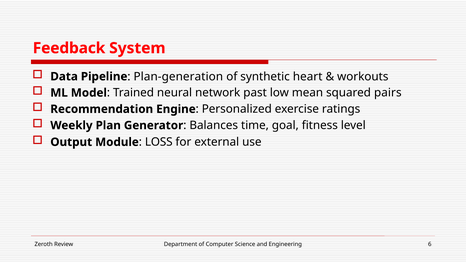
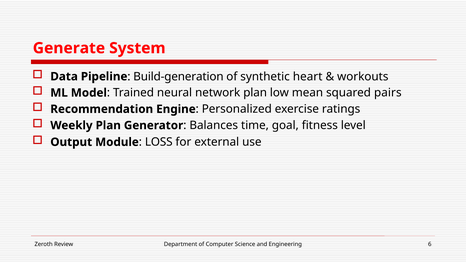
Feedback: Feedback -> Generate
Plan-generation: Plan-generation -> Build-generation
network past: past -> plan
